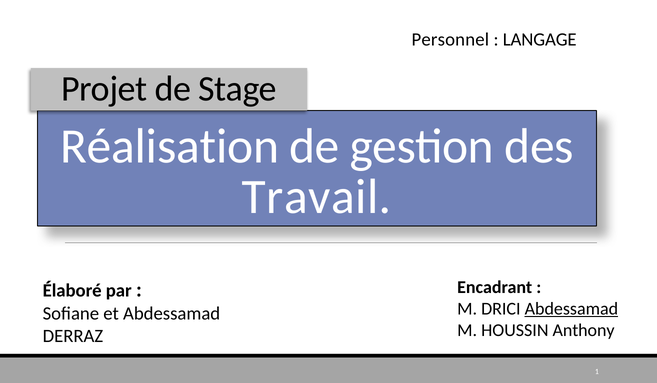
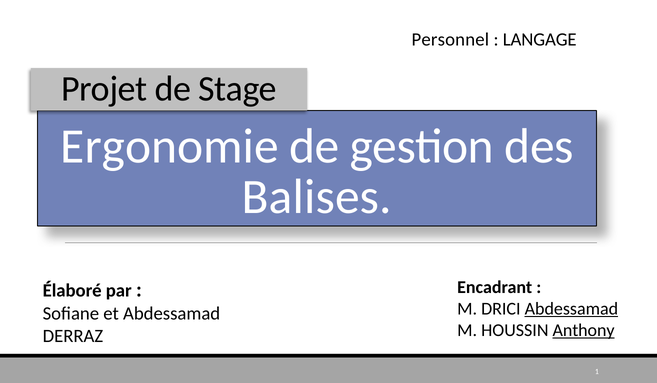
Réalisation: Réalisation -> Ergonomie
Travail: Travail -> Balises
Anthony underline: none -> present
